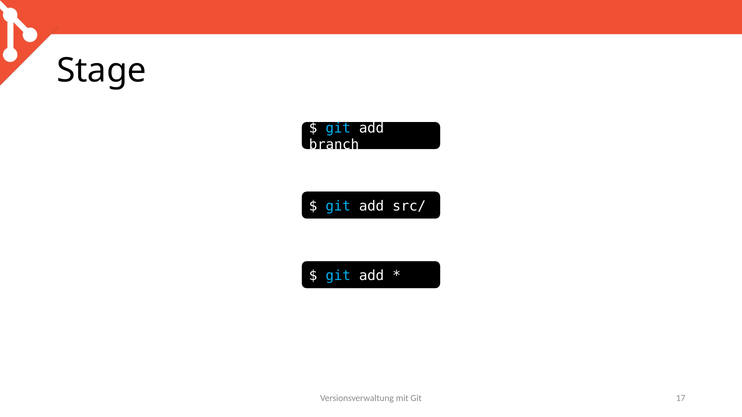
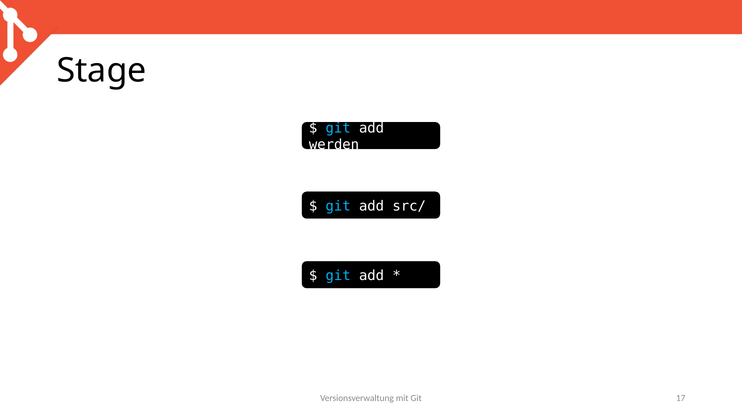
branch: branch -> werden
